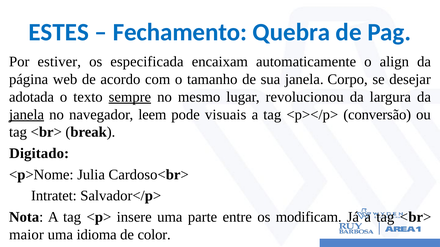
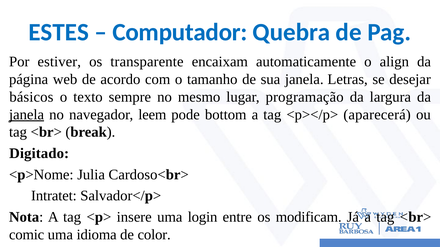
Fechamento: Fechamento -> Computador
especificada: especificada -> transparente
Corpo: Corpo -> Letras
adotada: adotada -> básicos
sempre underline: present -> none
revolucionou: revolucionou -> programação
visuais: visuais -> bottom
conversão: conversão -> aparecerá
parte: parte -> login
maior: maior -> comic
